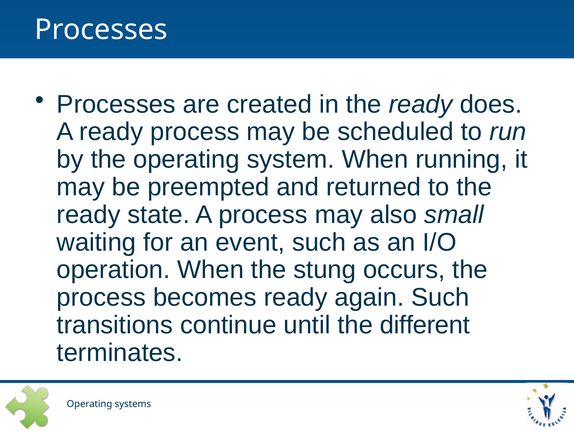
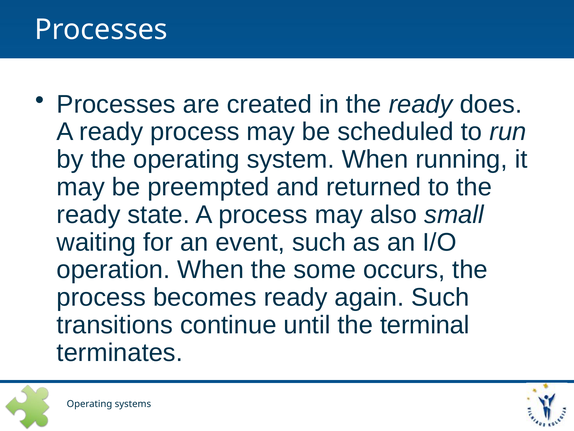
stung: stung -> some
different: different -> terminal
